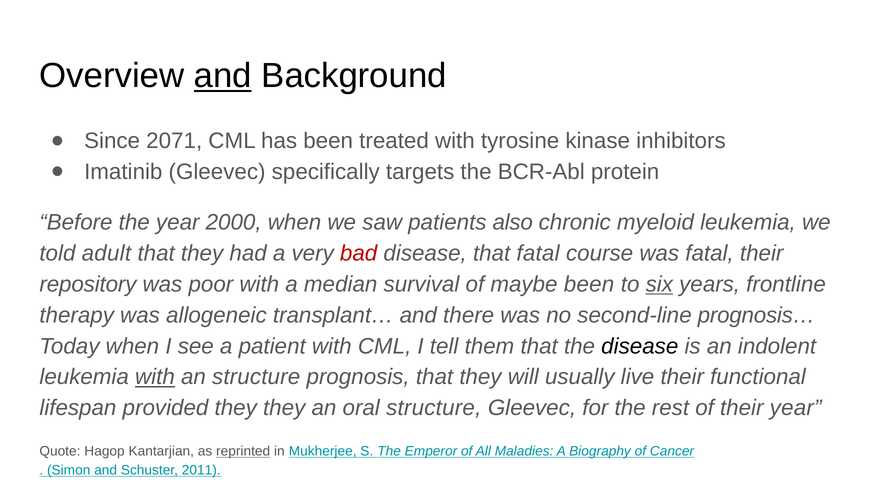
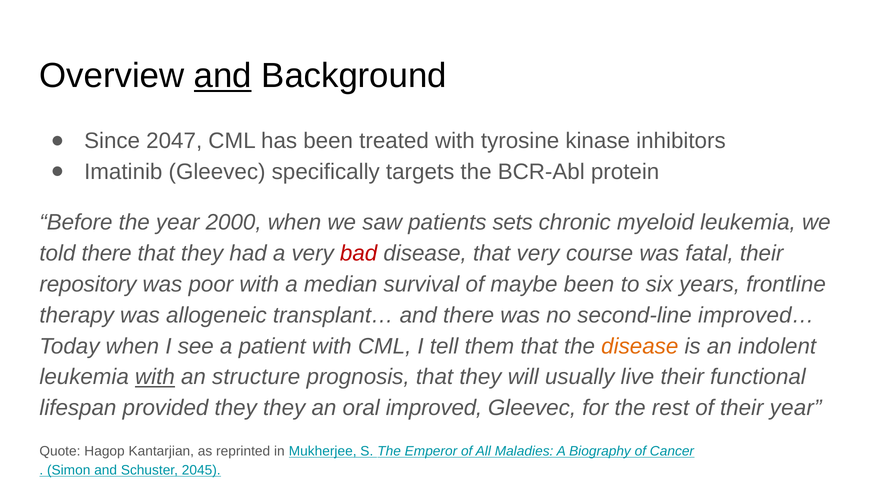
2071: 2071 -> 2047
also: also -> sets
told adult: adult -> there
that fatal: fatal -> very
six underline: present -> none
prognosis…: prognosis… -> improved…
disease at (640, 346) colour: black -> orange
oral structure: structure -> improved
reprinted underline: present -> none
2011: 2011 -> 2045
